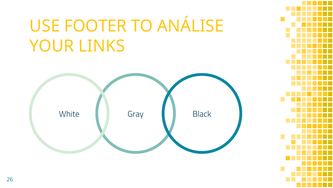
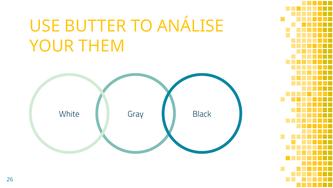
FOOTER: FOOTER -> BUTTER
LINKS: LINKS -> THEM
